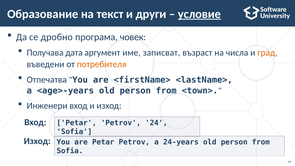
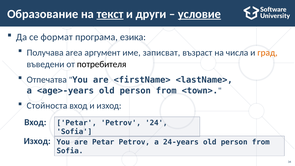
текст underline: none -> present
дробно: дробно -> формат
човек: човек -> езика
дата: дата -> area
потребителя colour: orange -> black
Инженери: Инженери -> Стойноста
